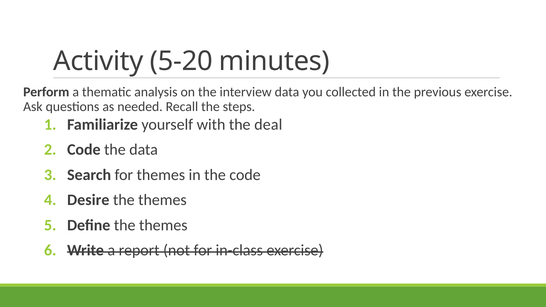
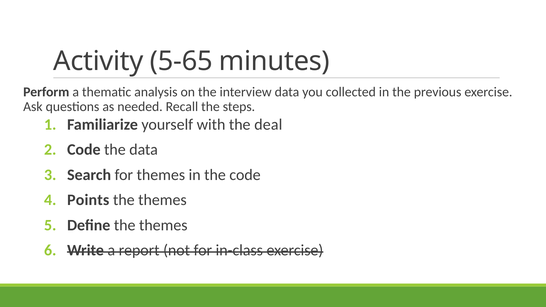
5-20: 5-20 -> 5-65
Desire: Desire -> Points
